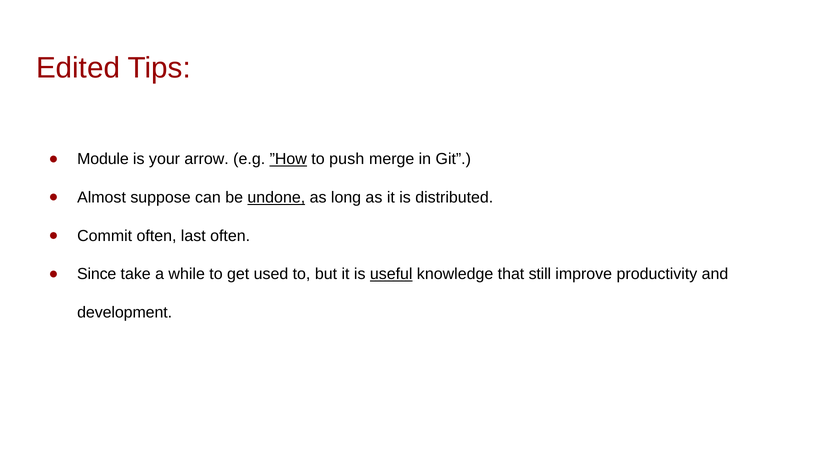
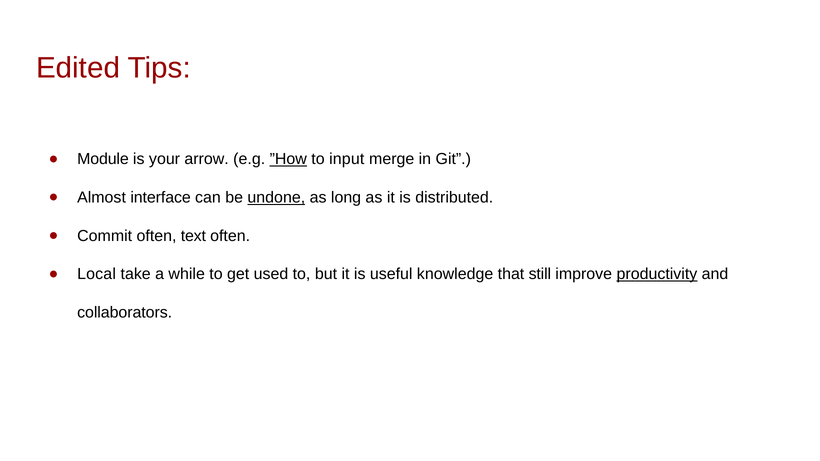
push: push -> input
suppose: suppose -> interface
last: last -> text
Since: Since -> Local
useful underline: present -> none
productivity underline: none -> present
development: development -> collaborators
